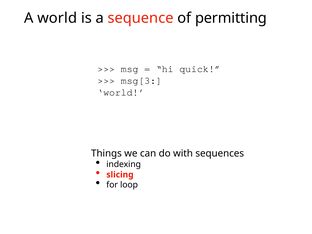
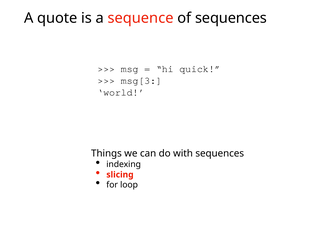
A world: world -> quote
of permitting: permitting -> sequences
